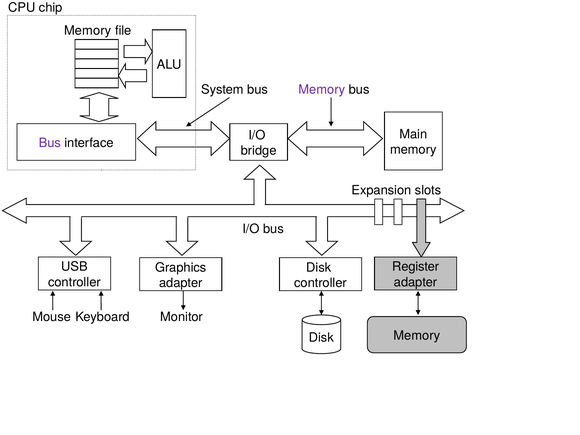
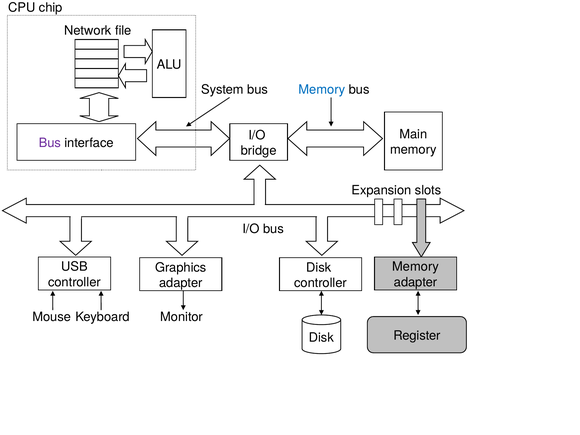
Memory at (88, 31): Memory -> Network
Memory at (322, 90) colour: purple -> blue
Register at (416, 267): Register -> Memory
Memory at (417, 336): Memory -> Register
